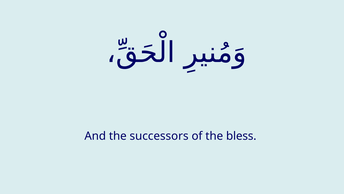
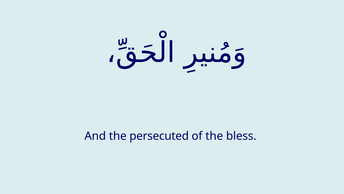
successors: successors -> persecuted
